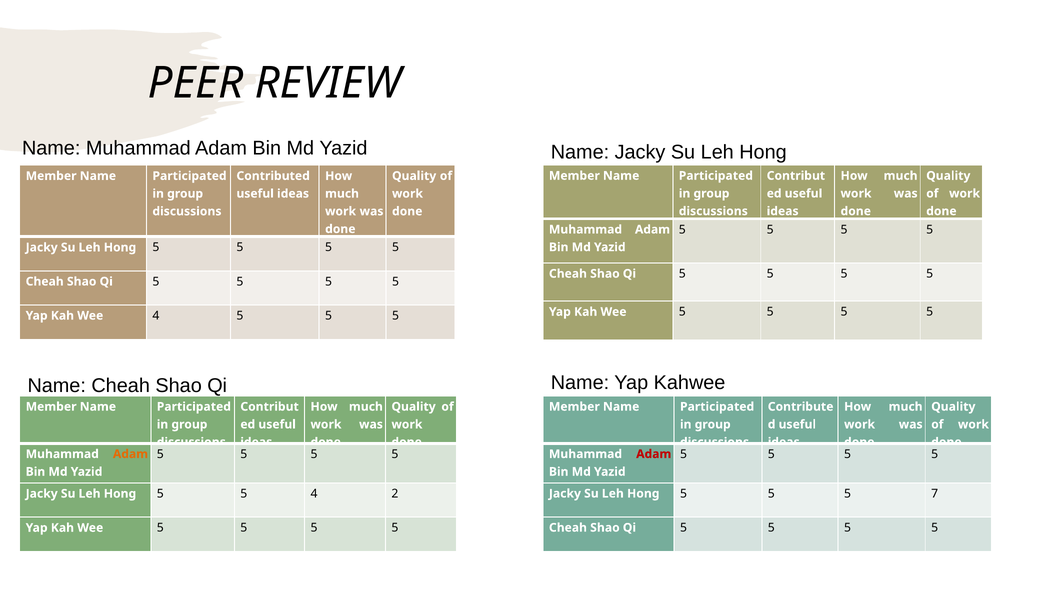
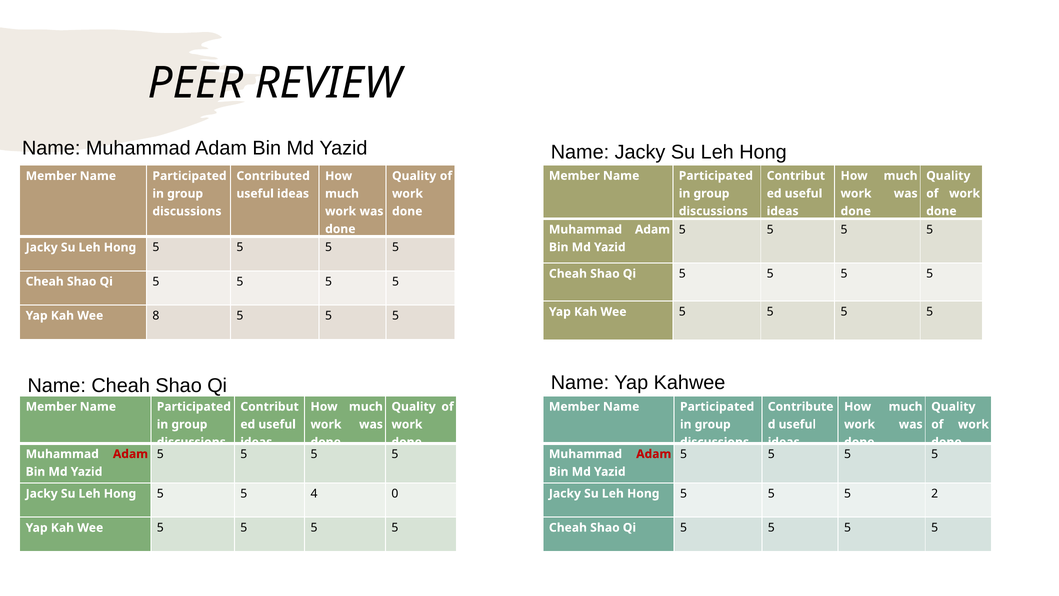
Wee 4: 4 -> 8
Adam at (130, 454) colour: orange -> red
7: 7 -> 2
2: 2 -> 0
